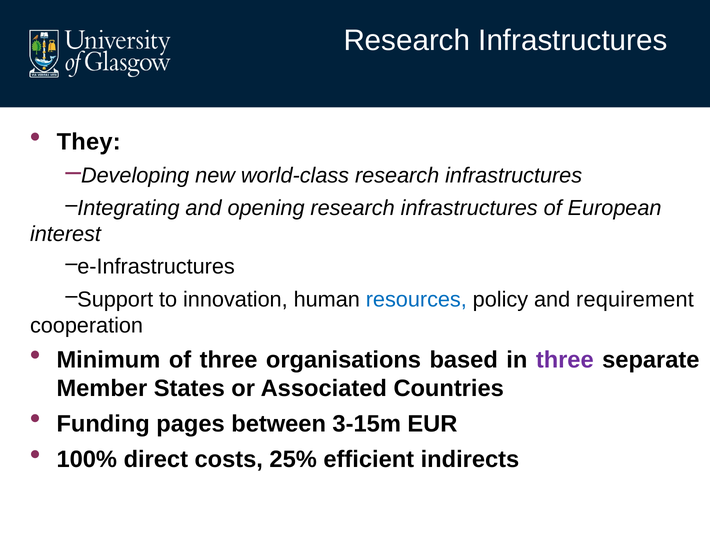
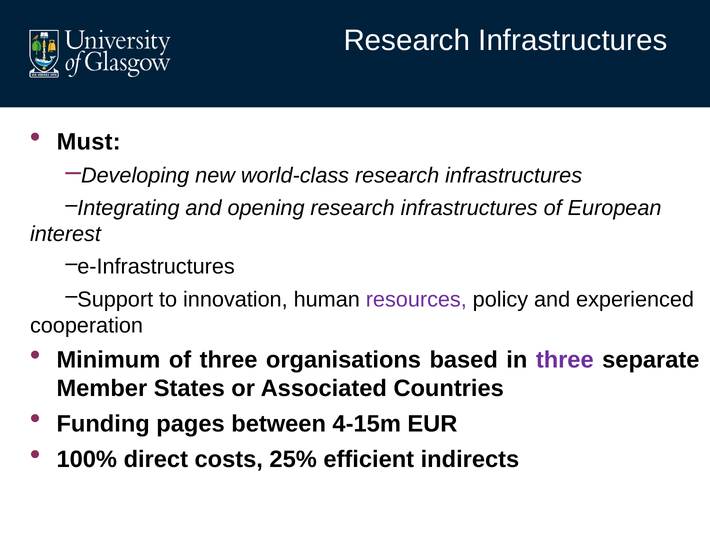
They: They -> Must
resources colour: blue -> purple
requirement: requirement -> experienced
3-15m: 3-15m -> 4-15m
